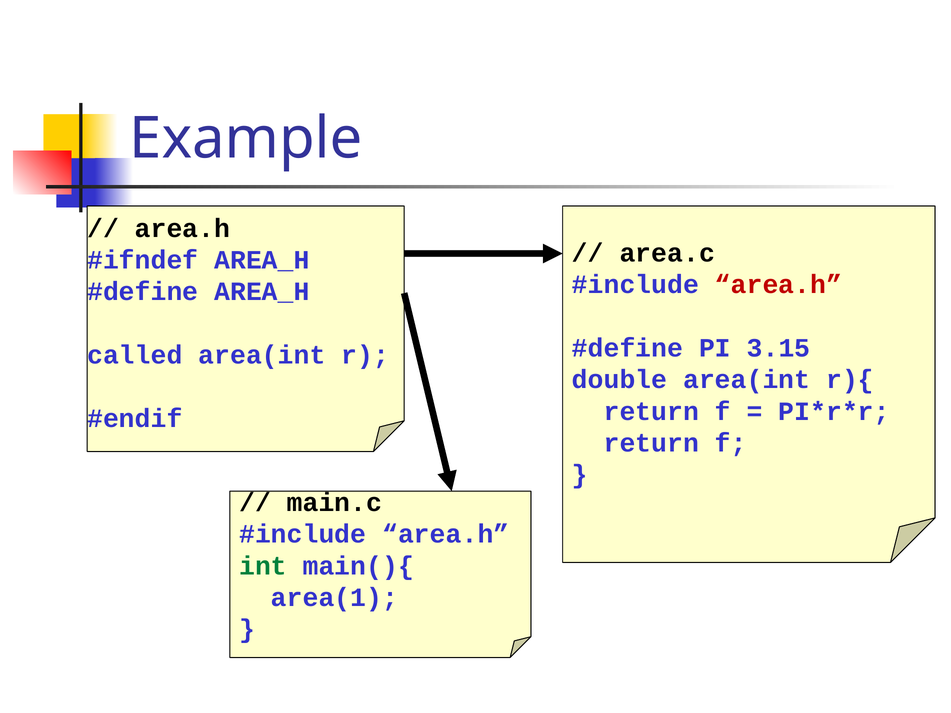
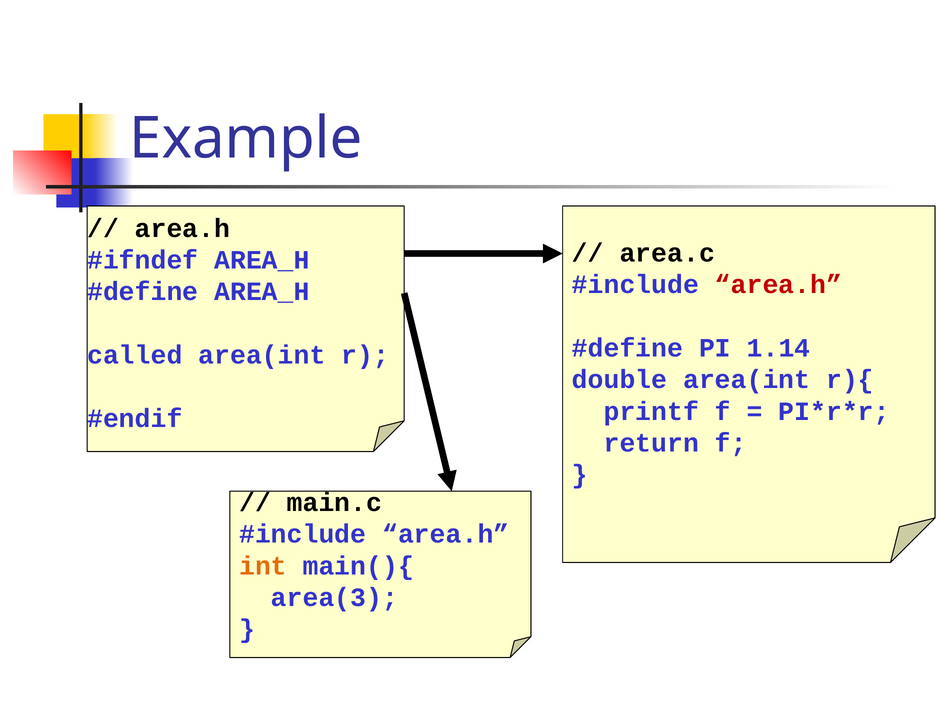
3.15: 3.15 -> 1.14
return at (651, 411): return -> printf
int colour: green -> orange
area(1: area(1 -> area(3
